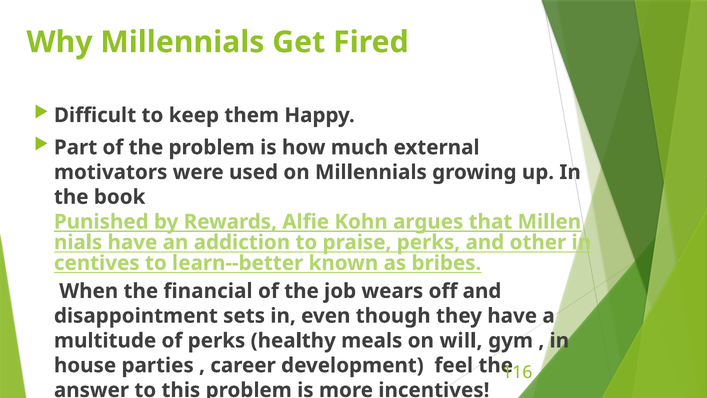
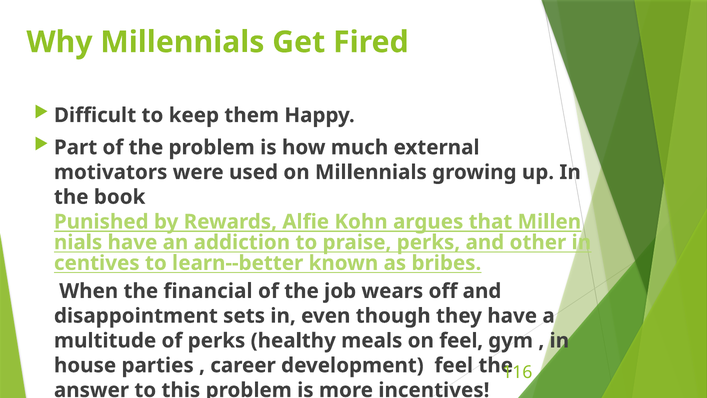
on will: will -> feel
